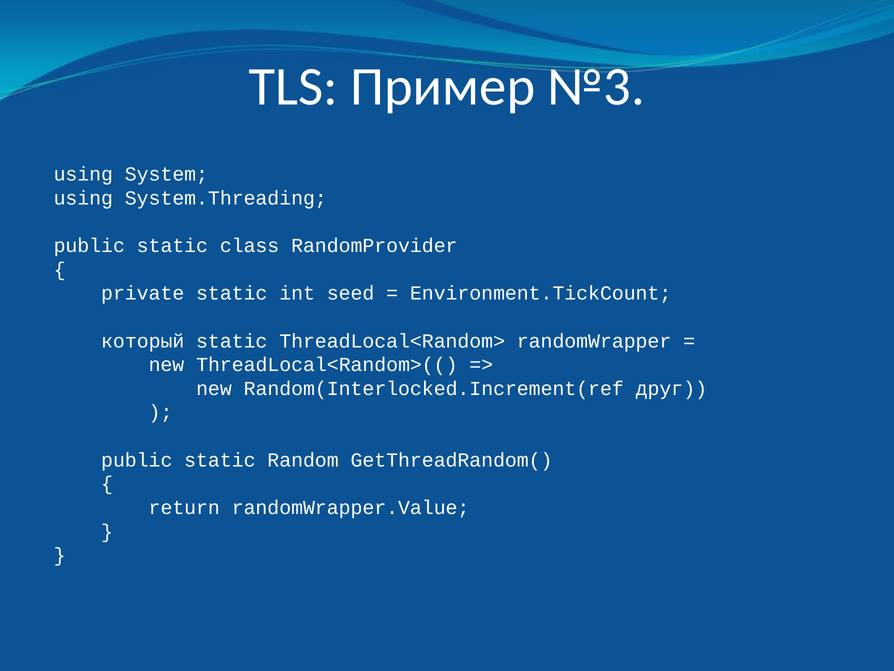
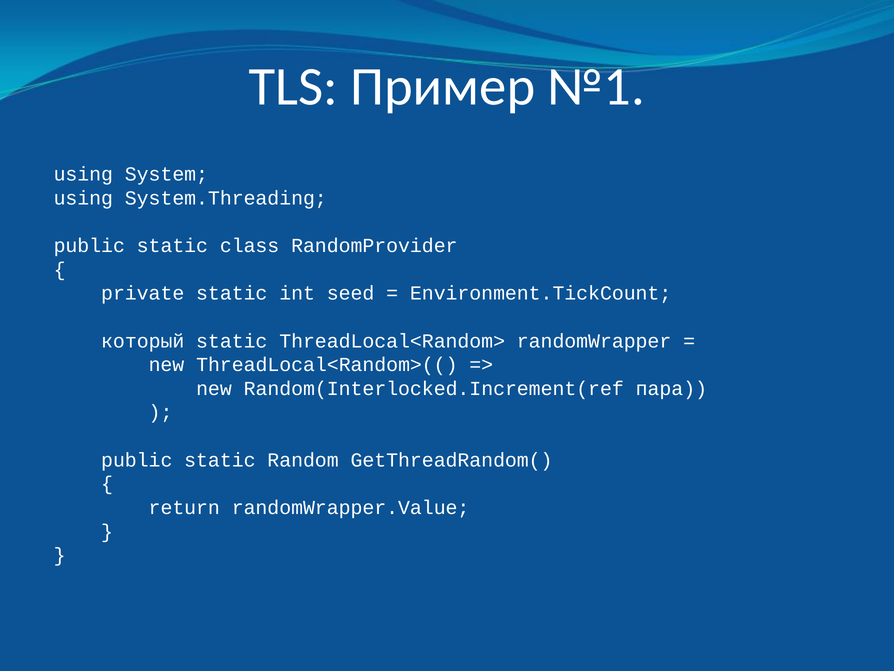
№3: №3 -> №1
друг: друг -> пара
